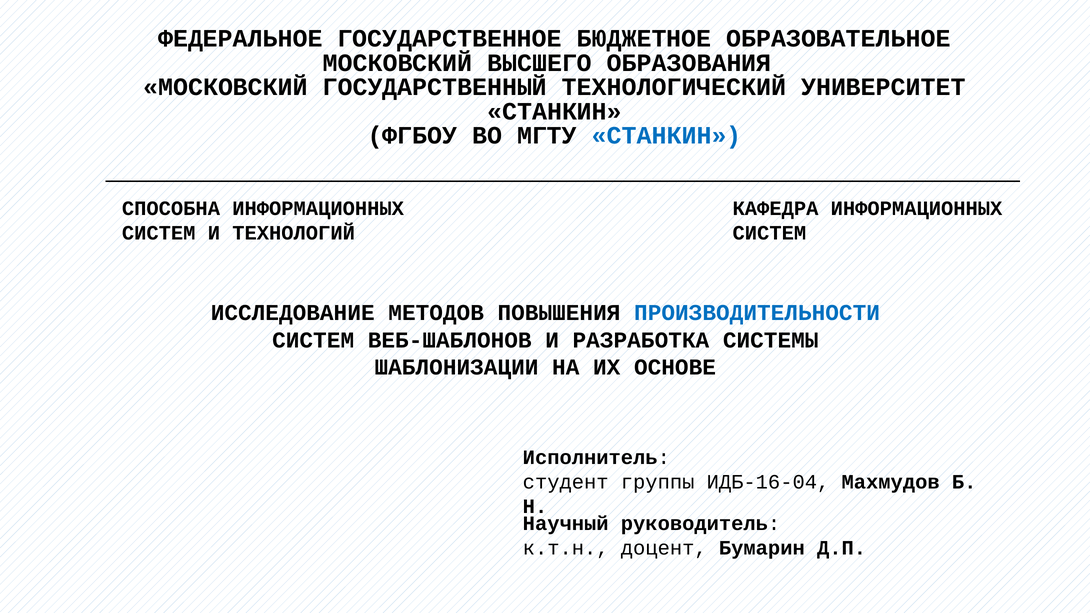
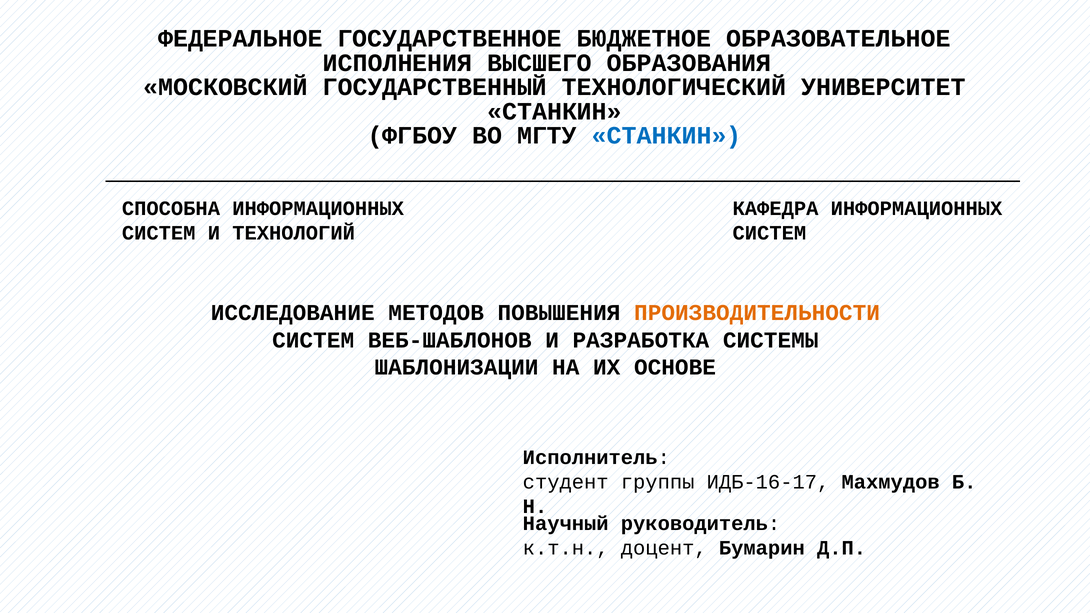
МОСКОВСКИЙ at (398, 63): МОСКОВСКИЙ -> ИСПОЛНЕНИЯ
ПРОИЗВОДИТЕЛЬНОСТИ colour: blue -> orange
ИДБ-16-04: ИДБ-16-04 -> ИДБ-16-17
